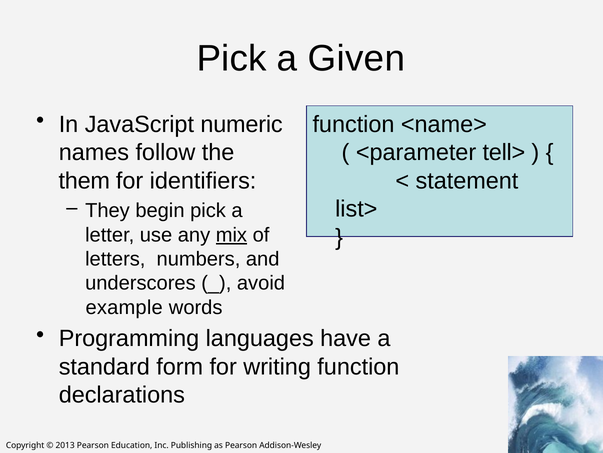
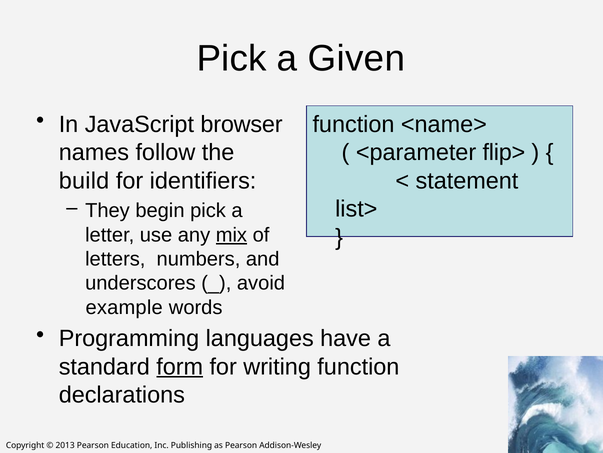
numeric: numeric -> browser
tell>: tell> -> flip>
them: them -> build
form underline: none -> present
